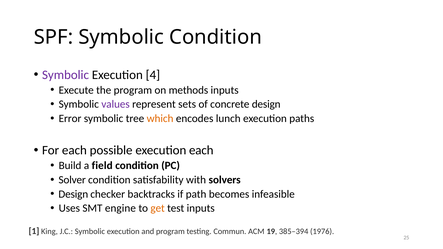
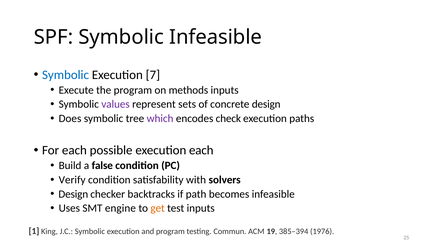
Symbolic Condition: Condition -> Infeasible
Symbolic at (66, 75) colour: purple -> blue
4: 4 -> 7
Error: Error -> Does
which colour: orange -> purple
lunch: lunch -> check
field: field -> false
Solver: Solver -> Verify
